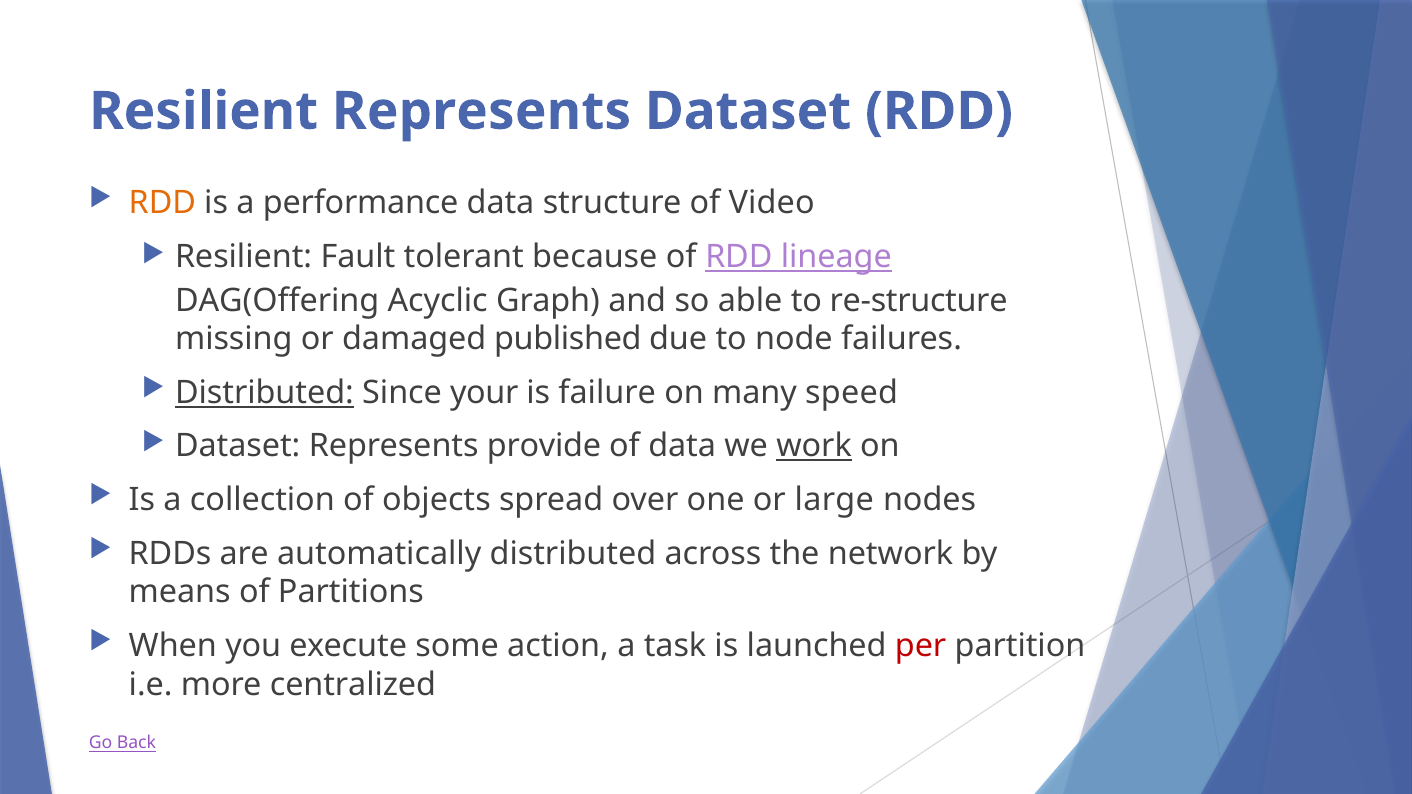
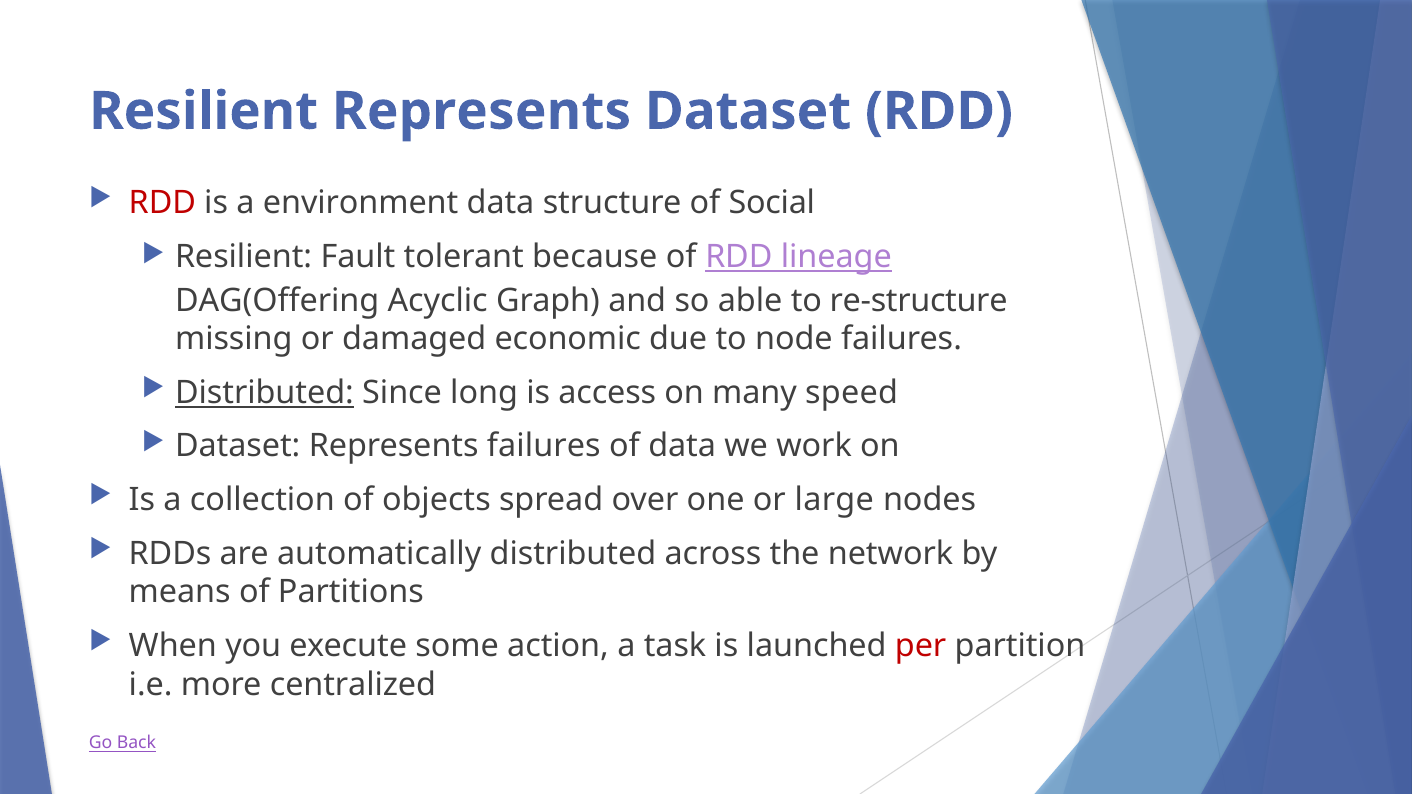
RDD at (162, 203) colour: orange -> red
performance: performance -> environment
Video: Video -> Social
published: published -> economic
your: your -> long
failure: failure -> access
Represents provide: provide -> failures
work underline: present -> none
